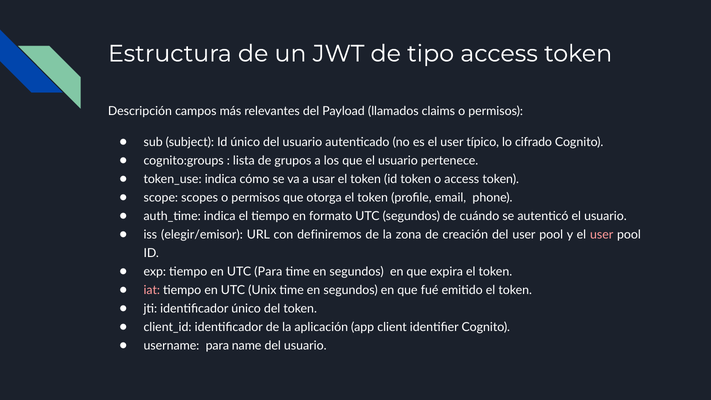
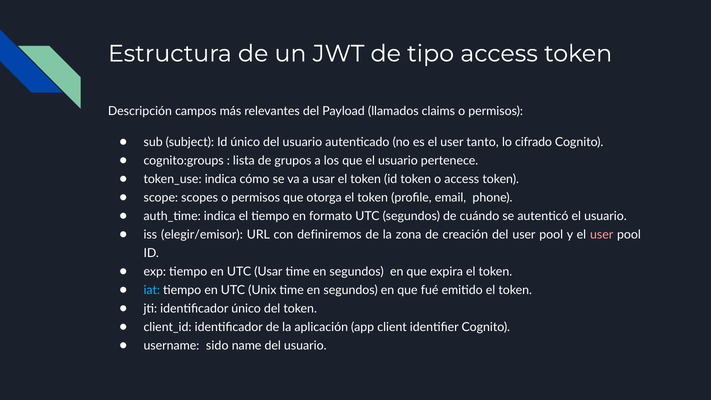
típico: típico -> tanto
UTC Para: Para -> Usar
iat colour: pink -> light blue
username para: para -> sido
